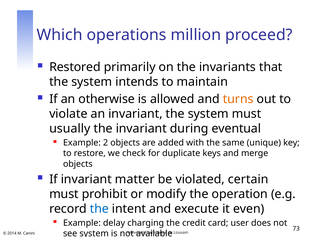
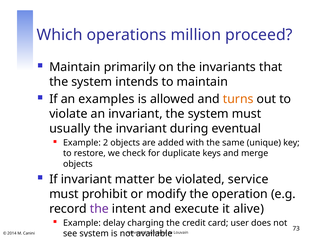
Restored at (75, 67): Restored -> Maintain
otherwise: otherwise -> examples
certain: certain -> service
the at (99, 209) colour: blue -> purple
even: even -> alive
